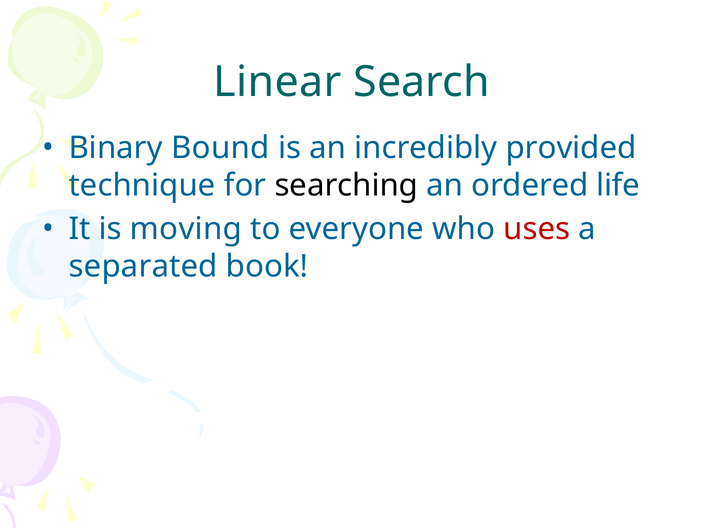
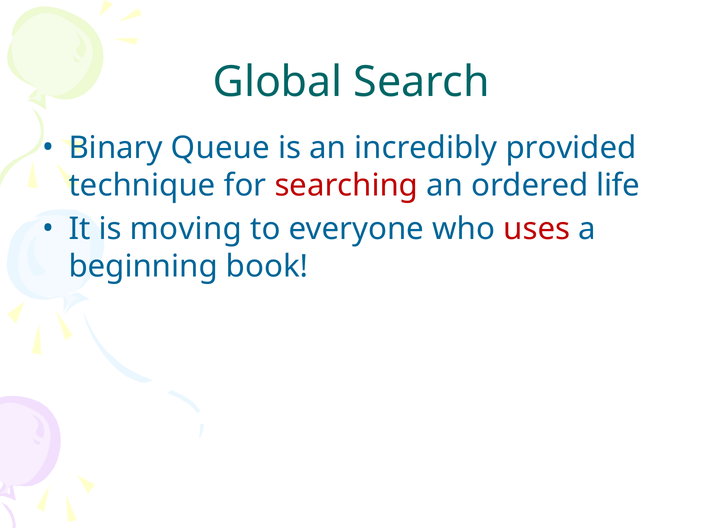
Linear: Linear -> Global
Bound: Bound -> Queue
searching colour: black -> red
separated: separated -> beginning
